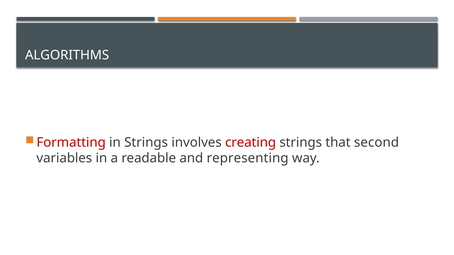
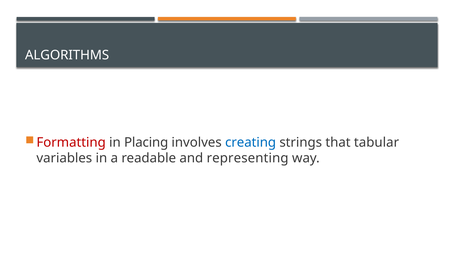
in Strings: Strings -> Placing
creating colour: red -> blue
second: second -> tabular
